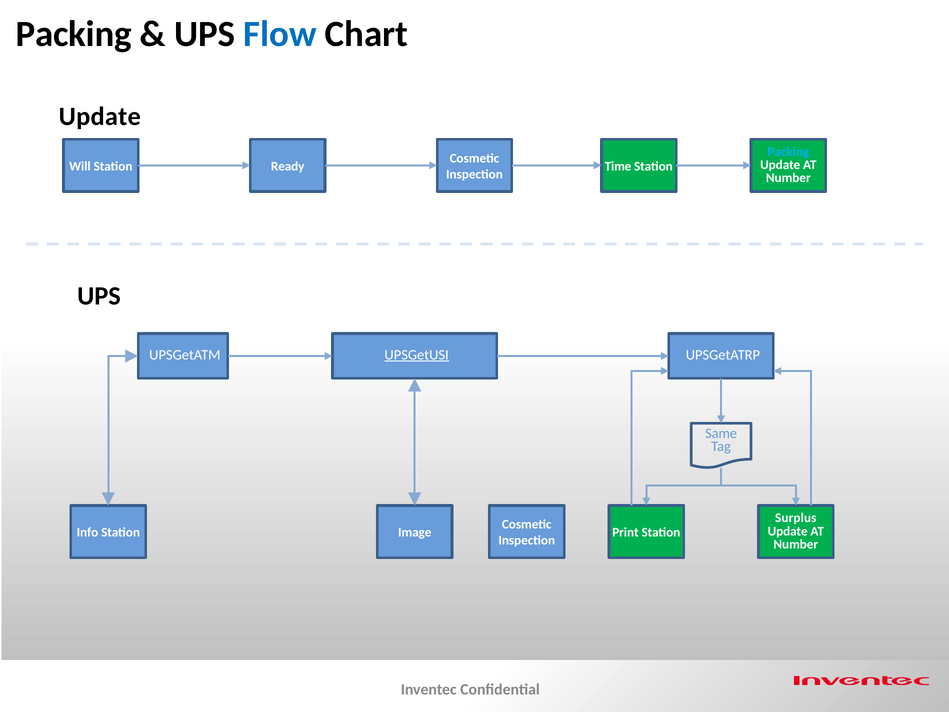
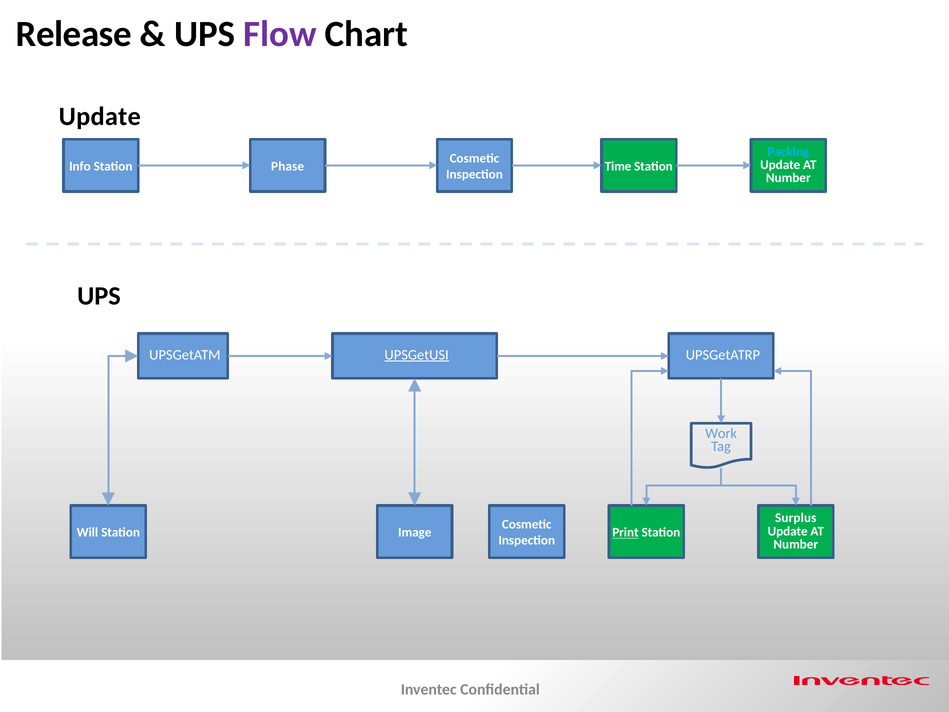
Packing at (74, 34): Packing -> Release
Flow colour: blue -> purple
Will: Will -> Info
Ready: Ready -> Phase
Same: Same -> Work
Info: Info -> Will
Print underline: none -> present
